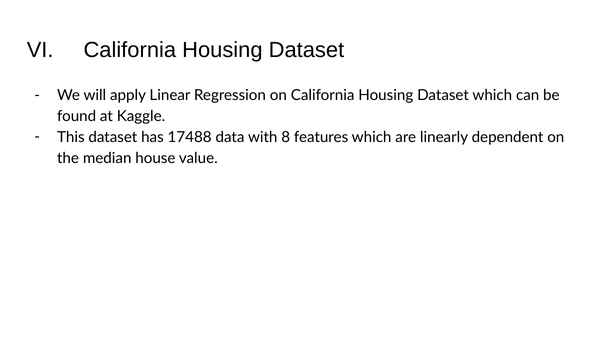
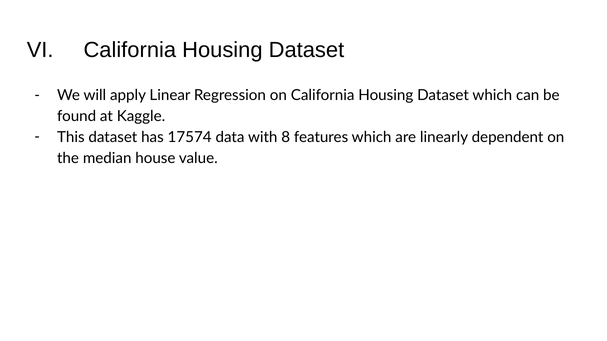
17488: 17488 -> 17574
